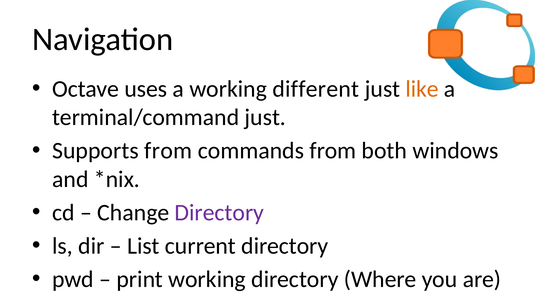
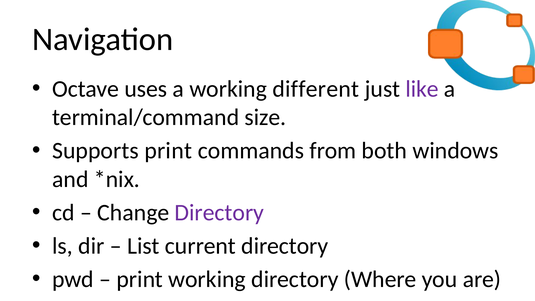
like colour: orange -> purple
terminal/command just: just -> size
Supports from: from -> print
